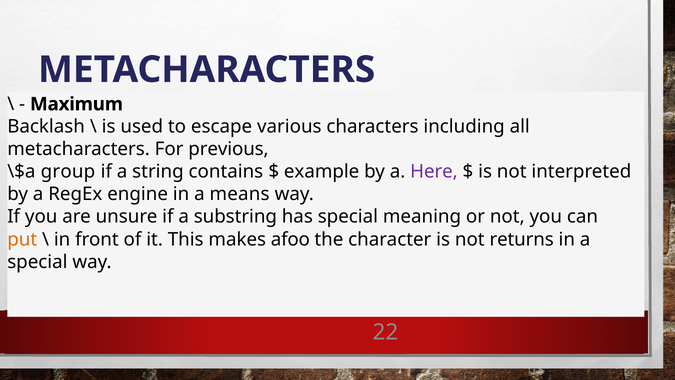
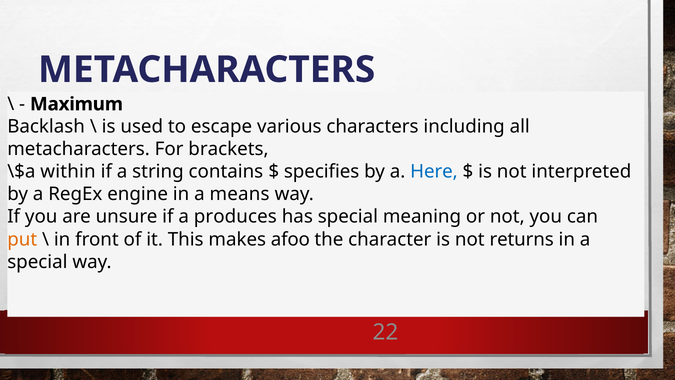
previous: previous -> brackets
group: group -> within
example: example -> specifies
Here colour: purple -> blue
substring: substring -> produces
